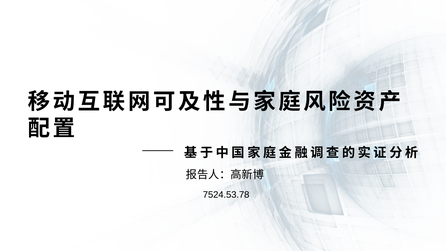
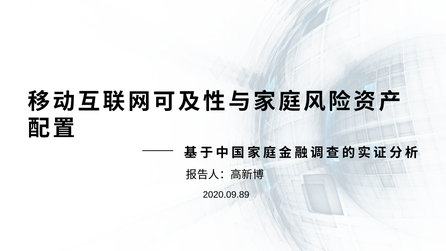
7524.53.78: 7524.53.78 -> 2020.09.89
